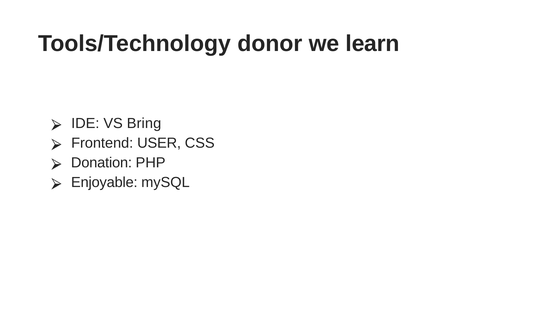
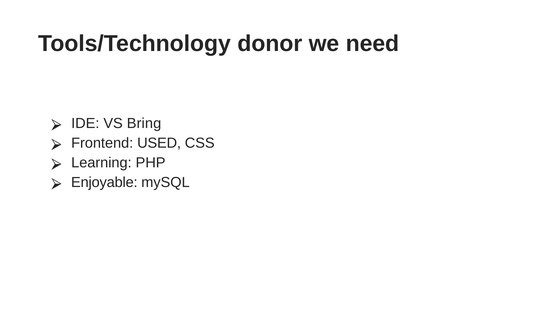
learn: learn -> need
USER: USER -> USED
Donation: Donation -> Learning
